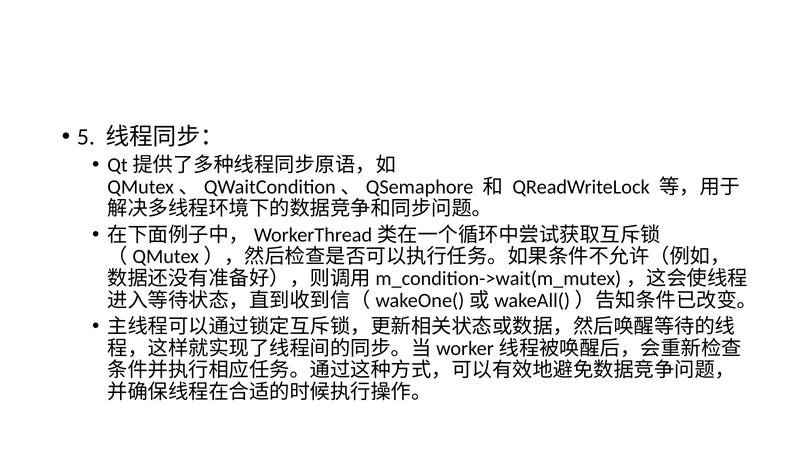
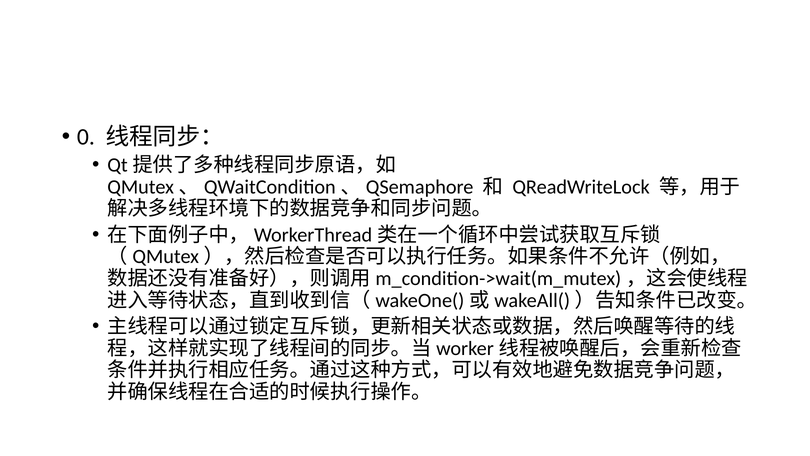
5: 5 -> 0
